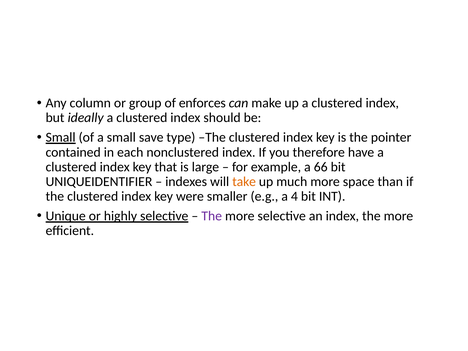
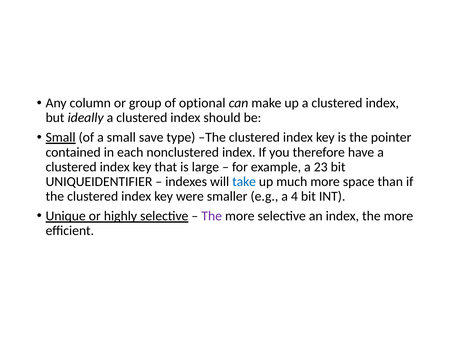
enforces: enforces -> optional
66: 66 -> 23
take colour: orange -> blue
